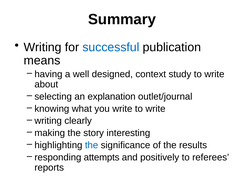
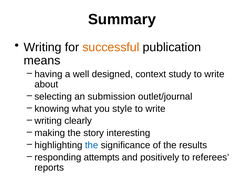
successful colour: blue -> orange
explanation: explanation -> submission
you write: write -> style
